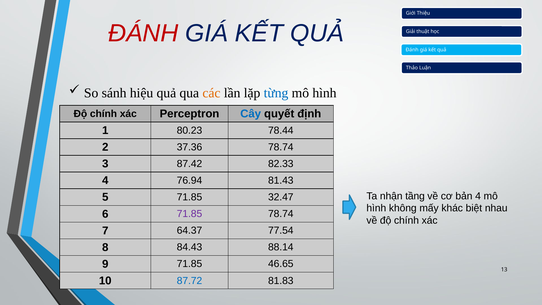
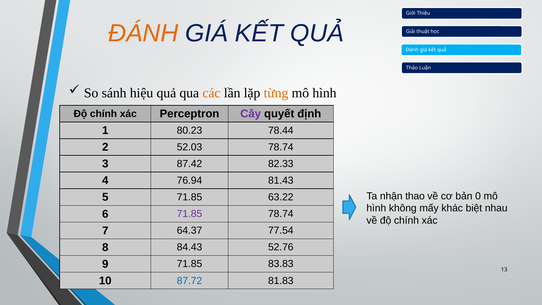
ĐÁNH at (143, 33) colour: red -> orange
từng colour: blue -> orange
Cây colour: blue -> purple
37.36: 37.36 -> 52.03
tầng: tầng -> thao
bản 4: 4 -> 0
32.47: 32.47 -> 63.22
88.14: 88.14 -> 52.76
46.65: 46.65 -> 83.83
